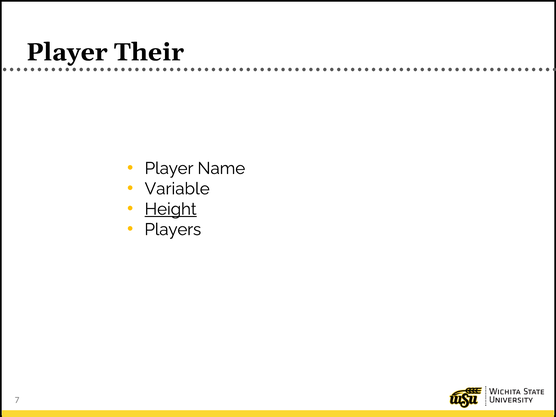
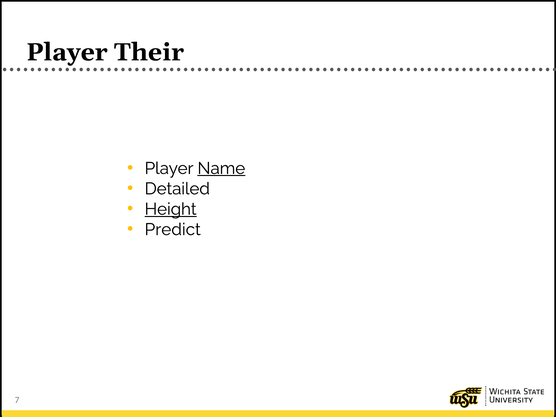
Name underline: none -> present
Variable: Variable -> Detailed
Players: Players -> Predict
